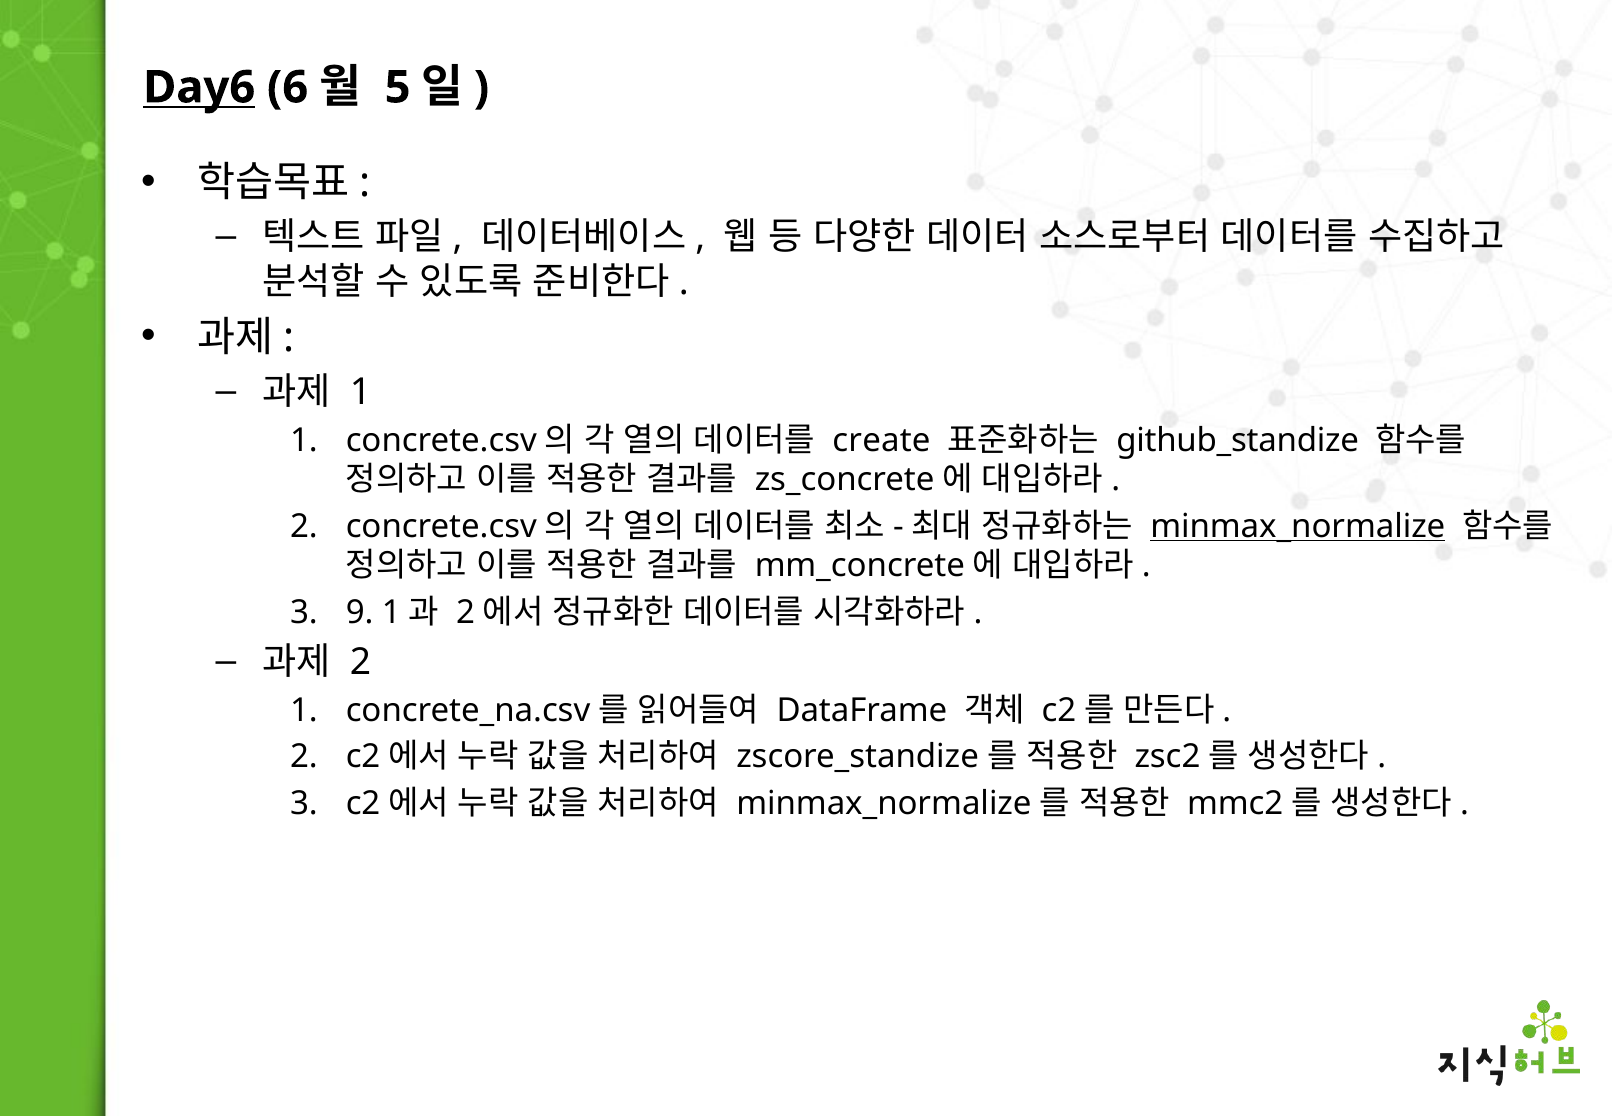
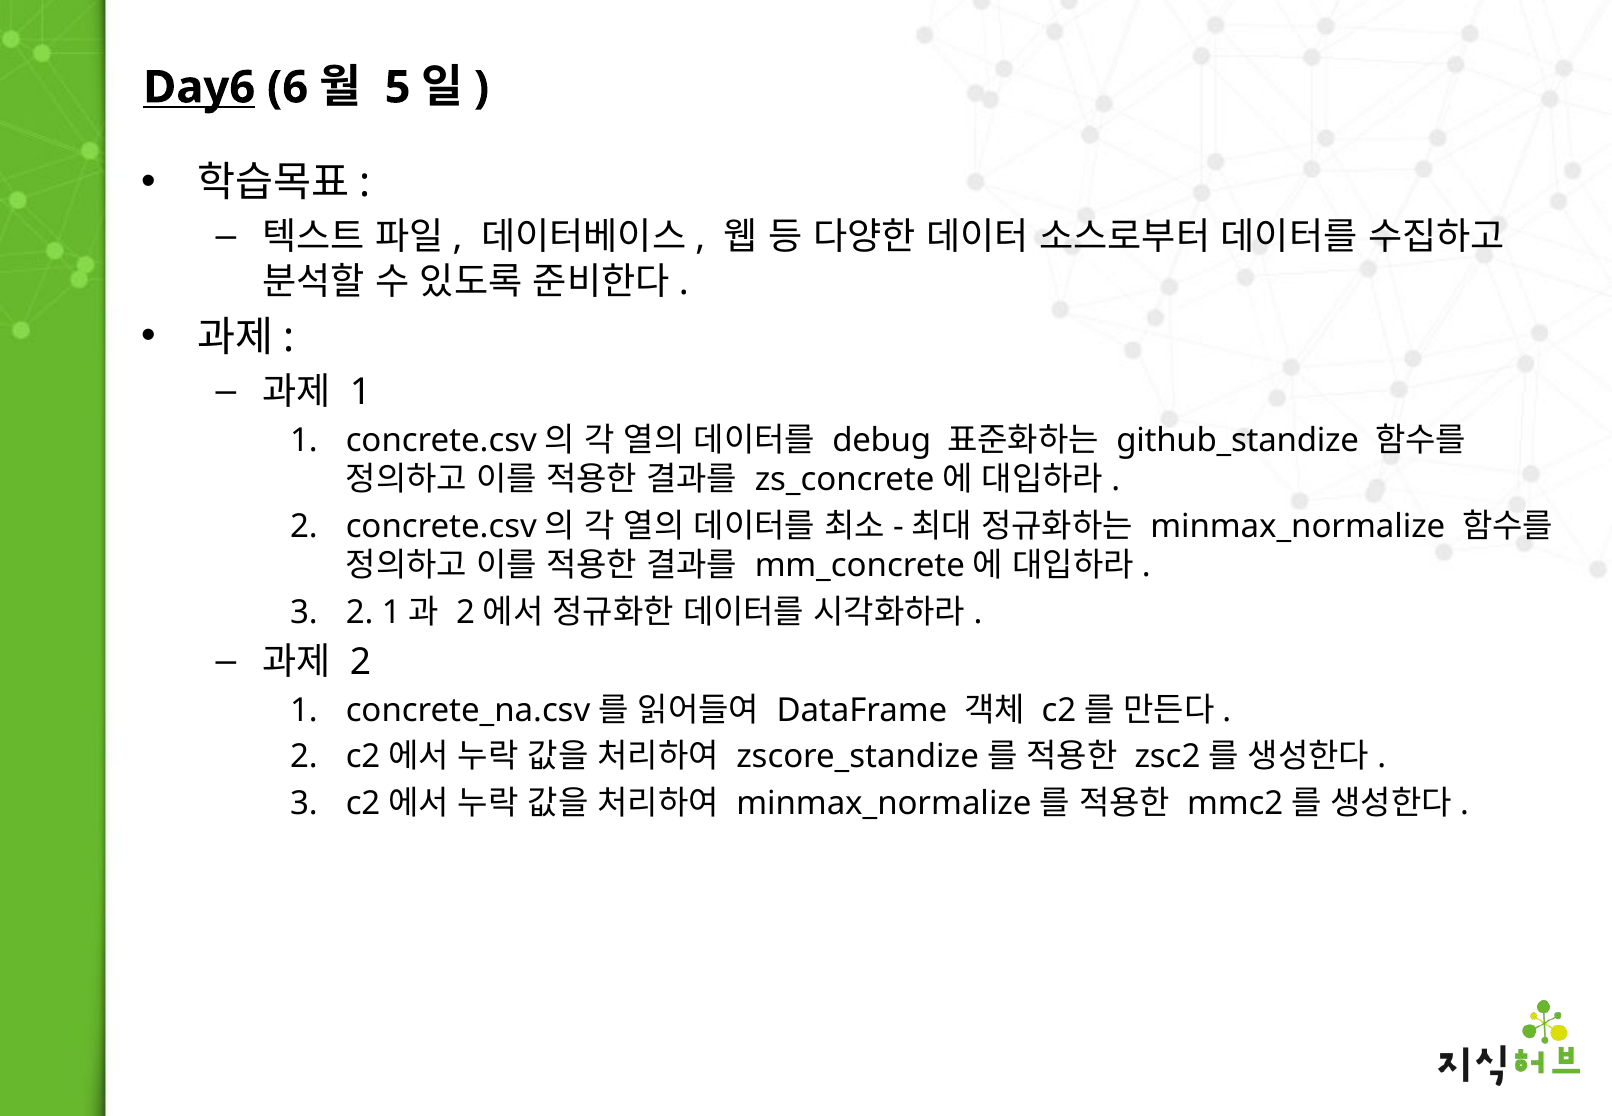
create: create -> debug
minmax_normalize underline: present -> none
3 9: 9 -> 2
